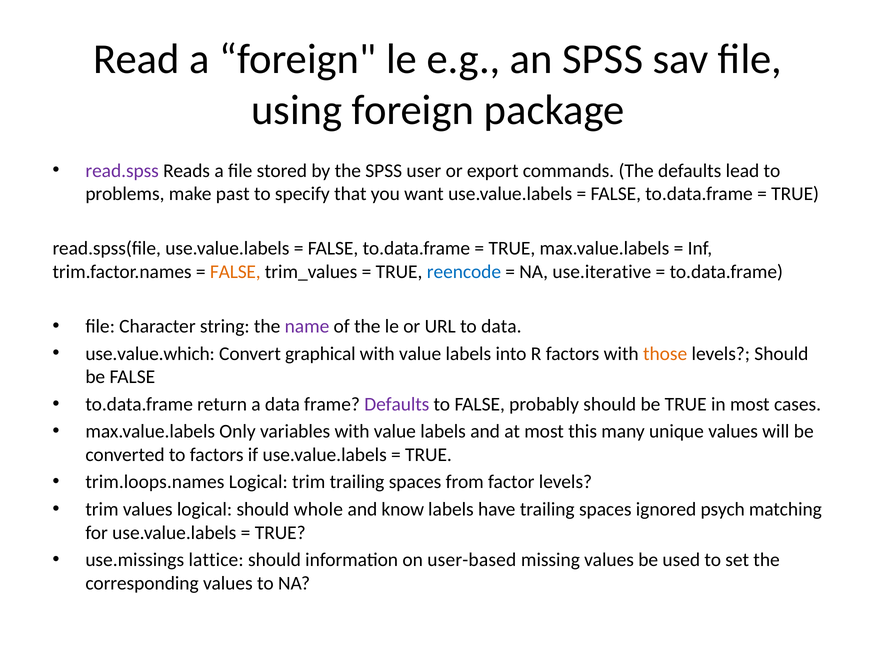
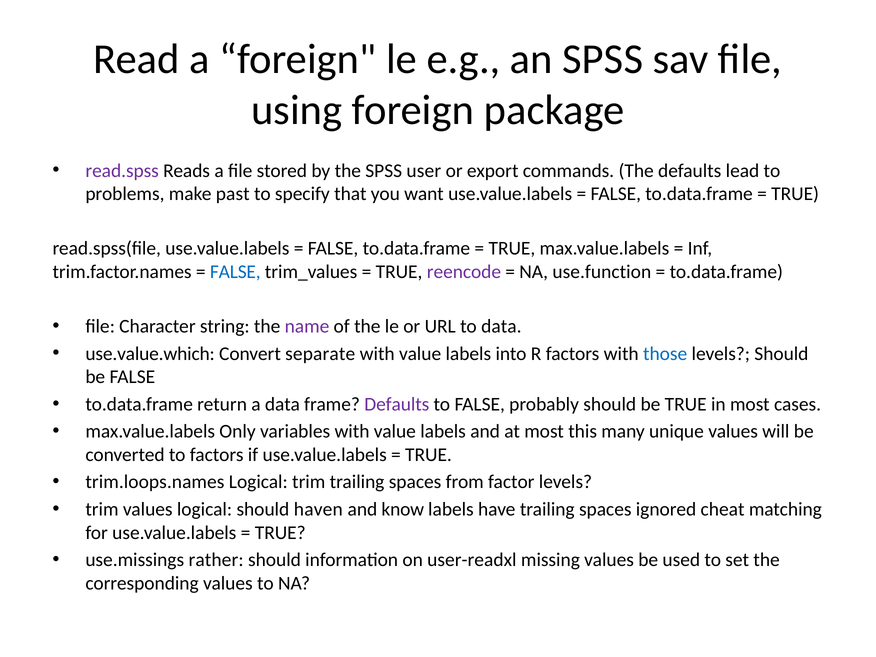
FALSE at (235, 272) colour: orange -> blue
reencode colour: blue -> purple
use.iterative: use.iterative -> use.function
graphical: graphical -> separate
those colour: orange -> blue
whole: whole -> haven
psych: psych -> cheat
lattice: lattice -> rather
user-based: user-based -> user-readxl
